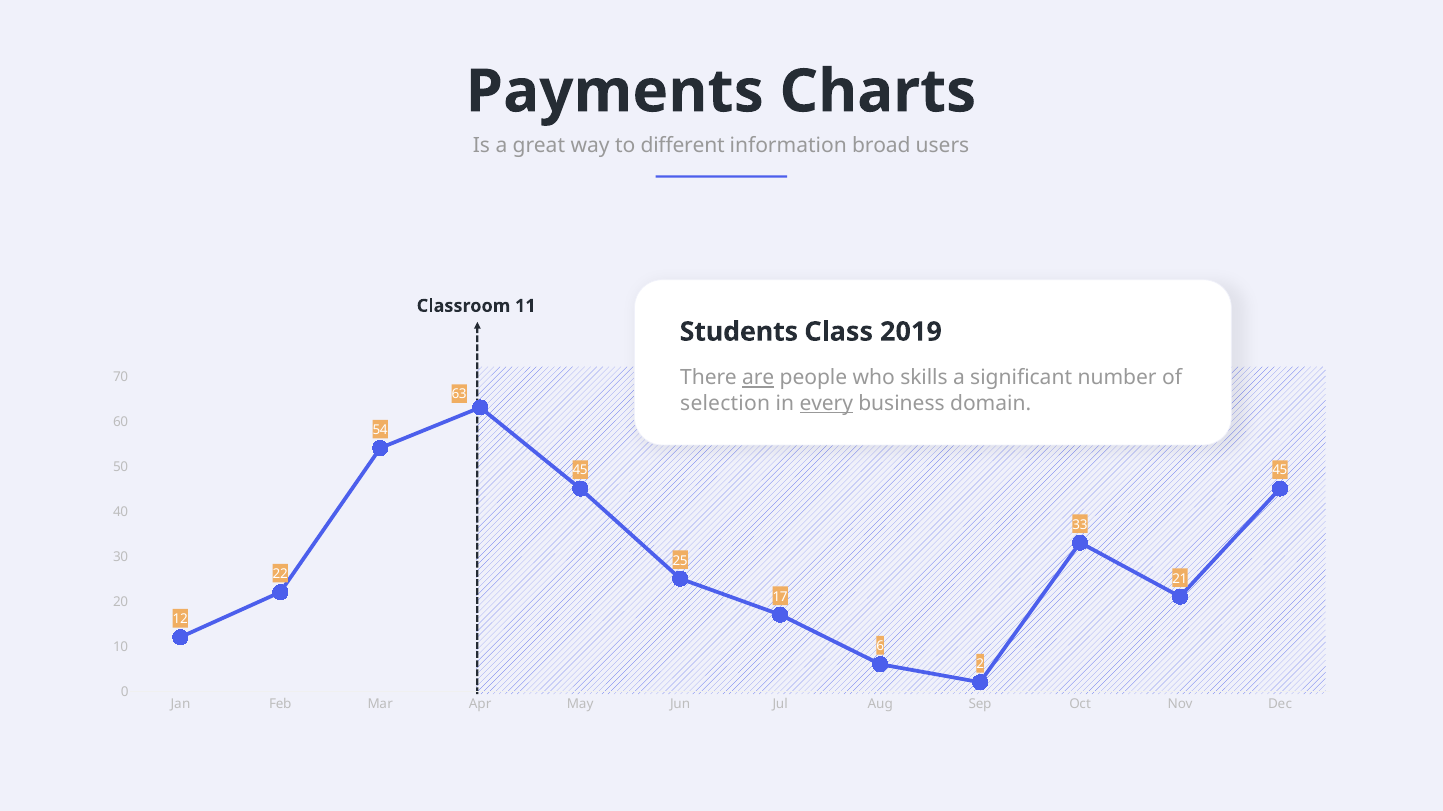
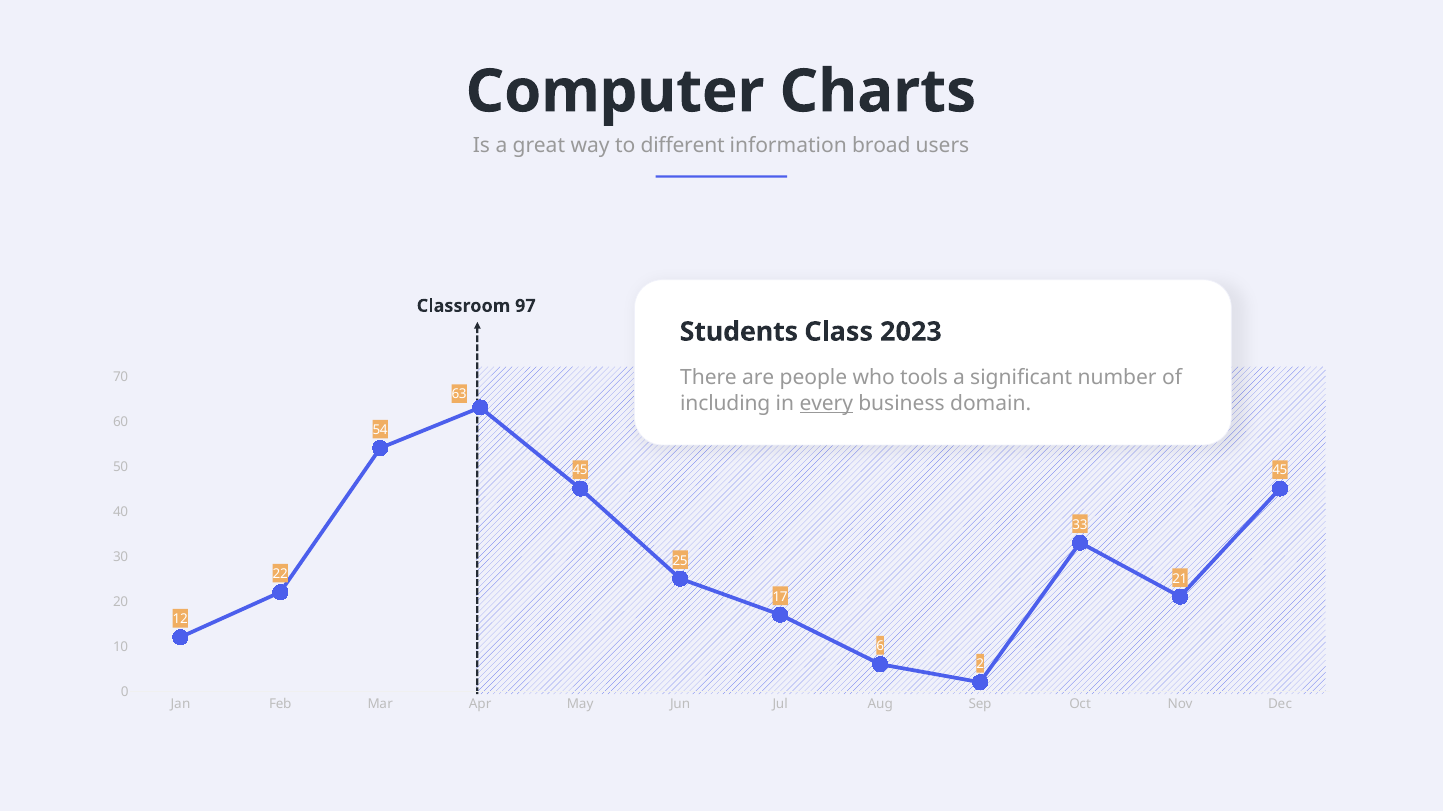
Payments: Payments -> Computer
11: 11 -> 97
2019: 2019 -> 2023
are underline: present -> none
skills: skills -> tools
selection: selection -> including
